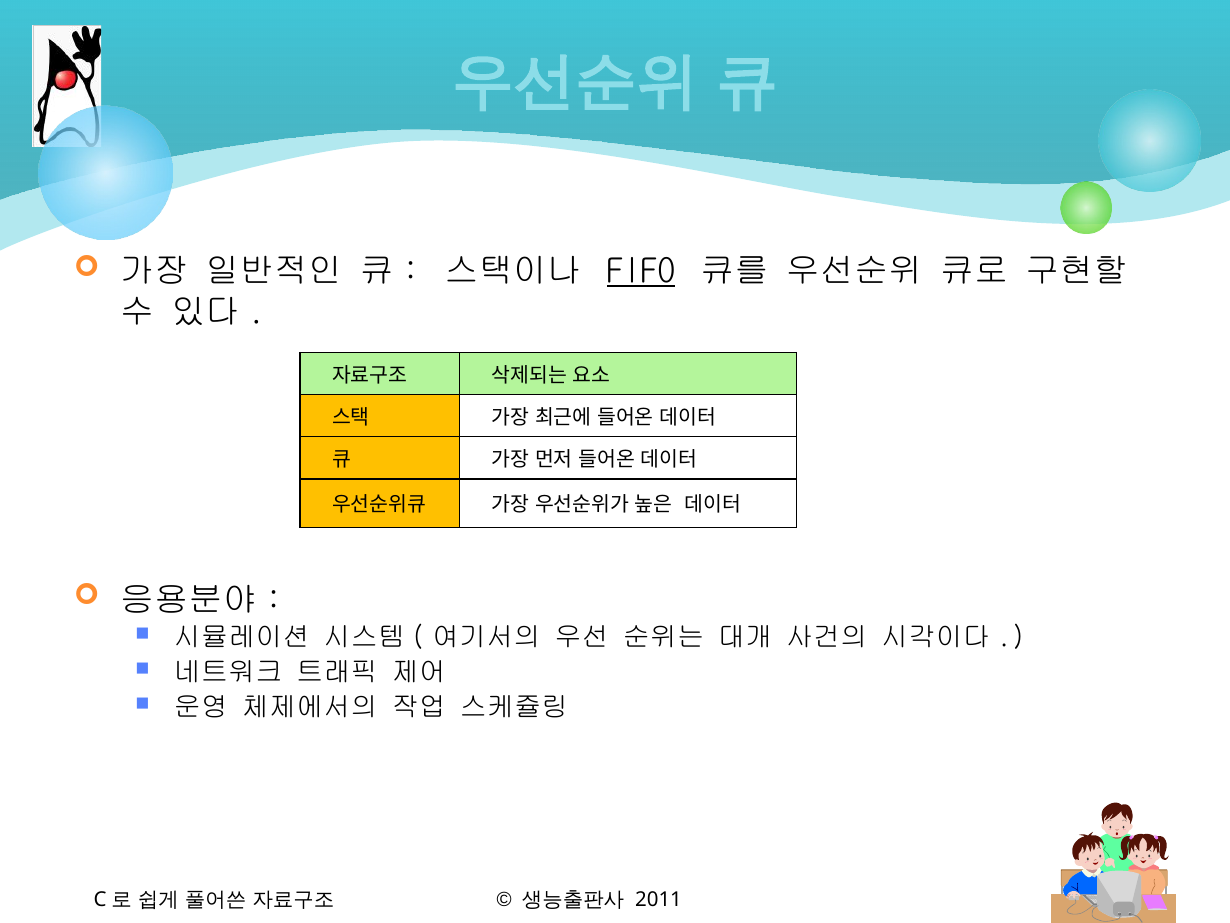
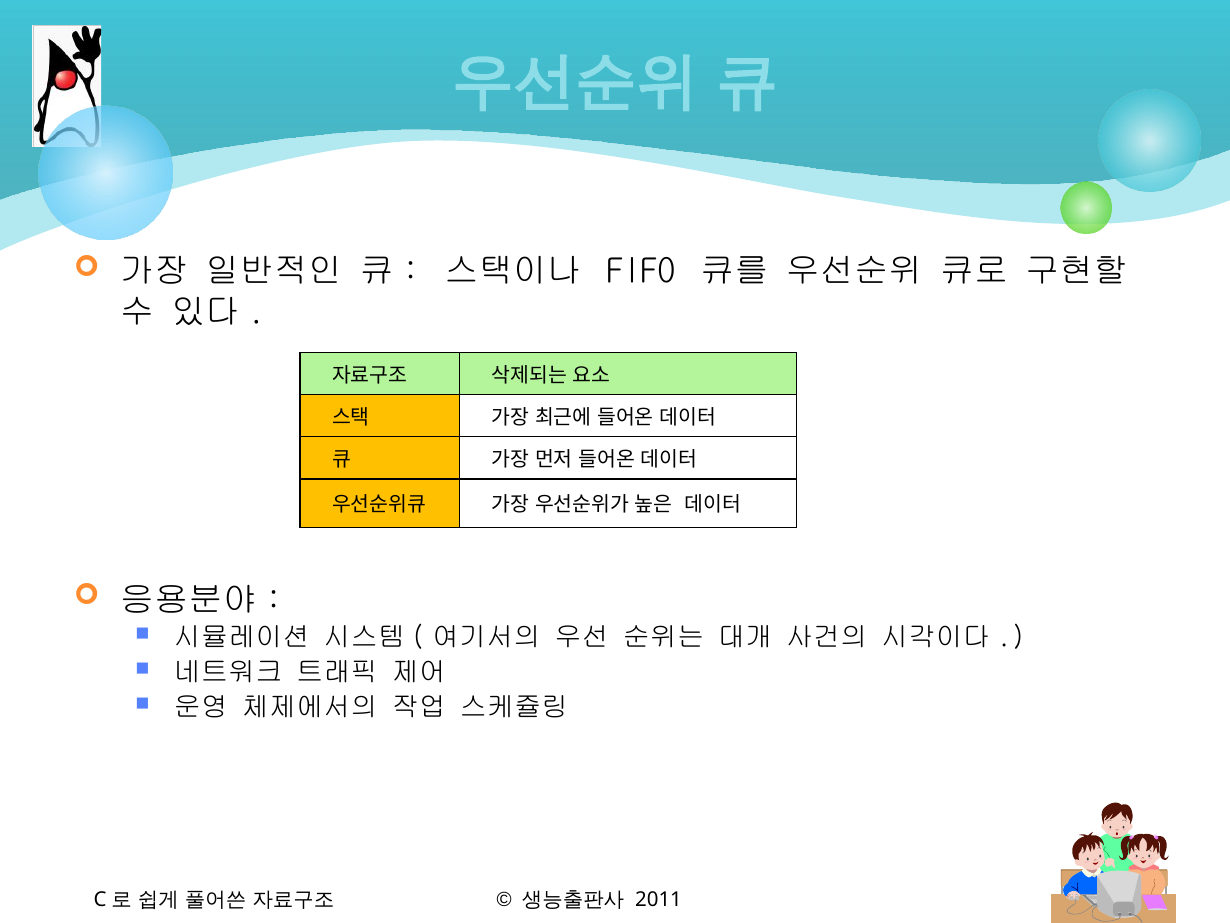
FIFO underline: present -> none
